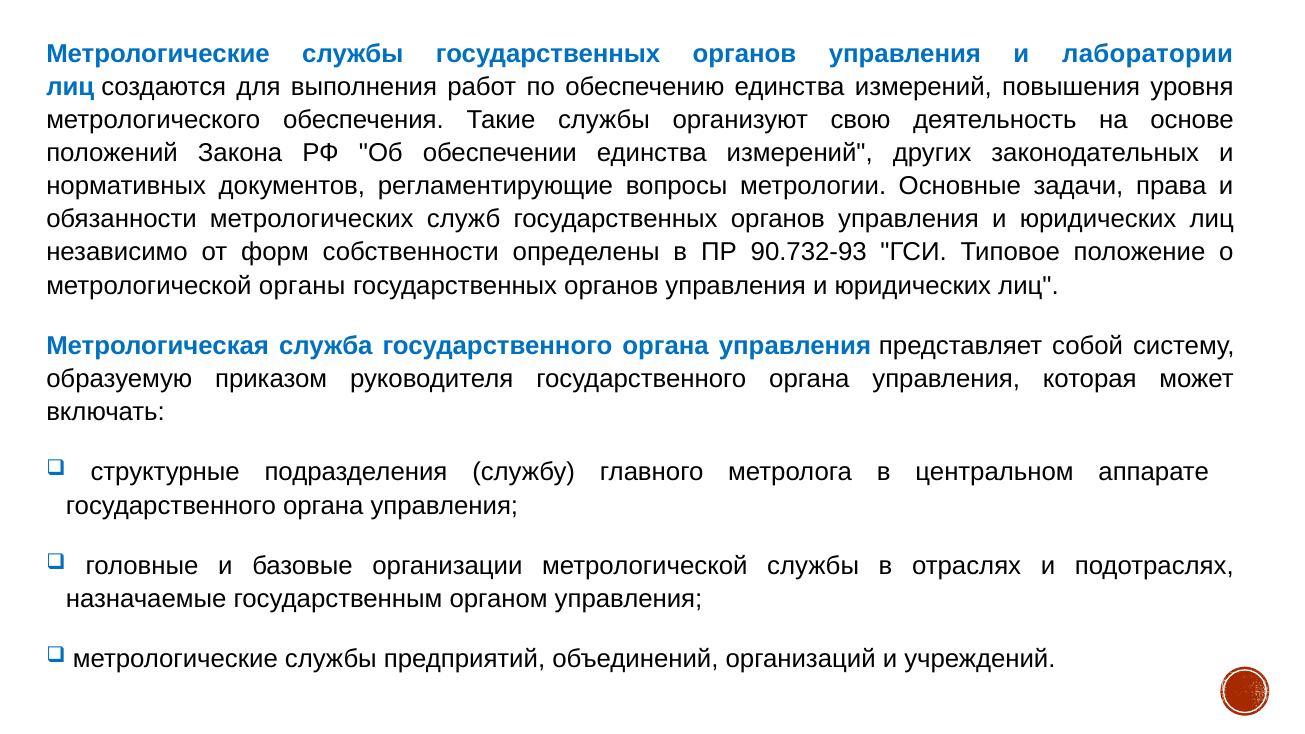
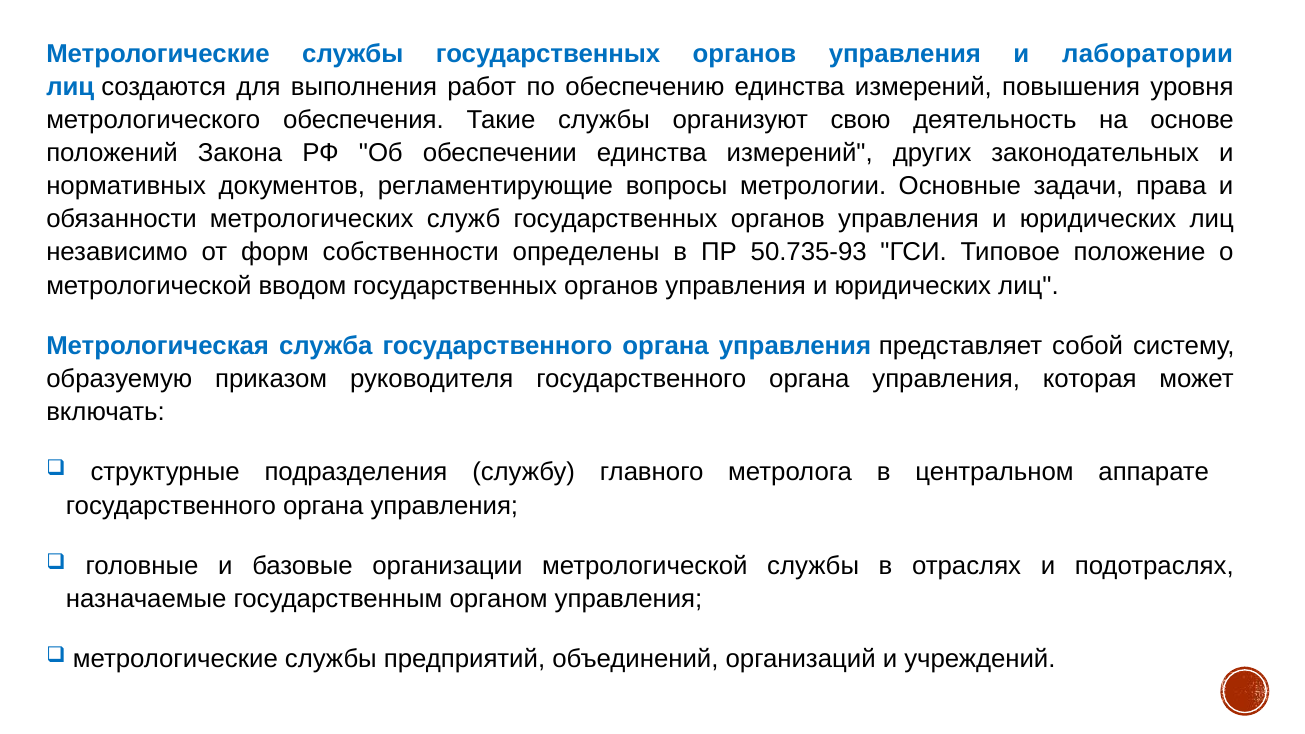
90.732-93: 90.732-93 -> 50.735-93
органы: органы -> вводом
